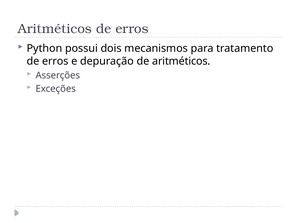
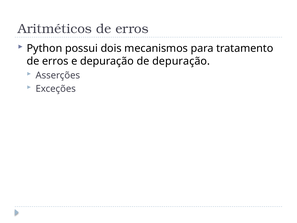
de aritméticos: aritméticos -> depuração
